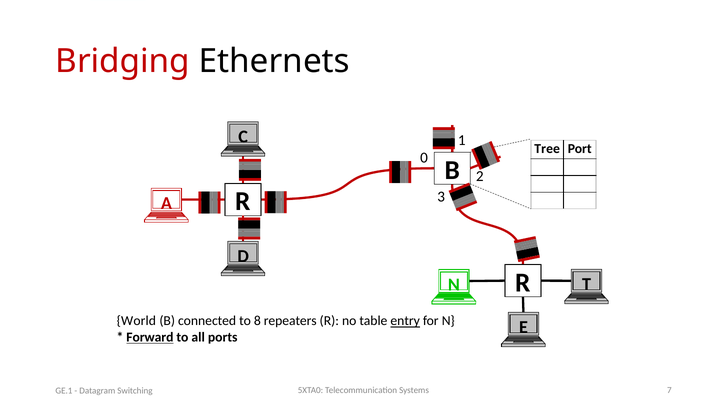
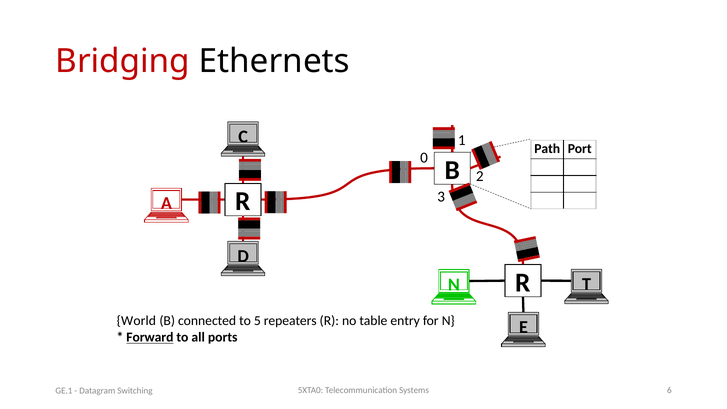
Tree: Tree -> Path
8: 8 -> 5
entry underline: present -> none
7: 7 -> 6
